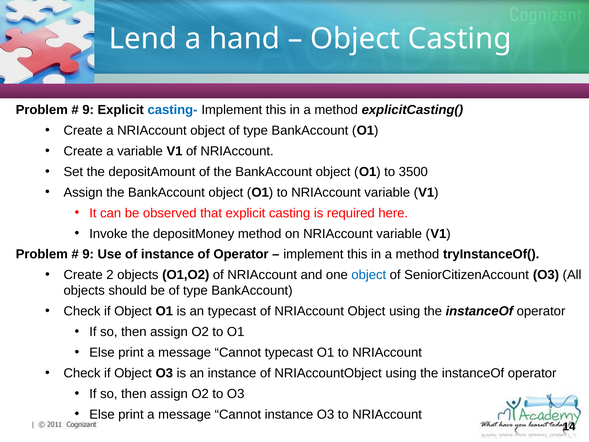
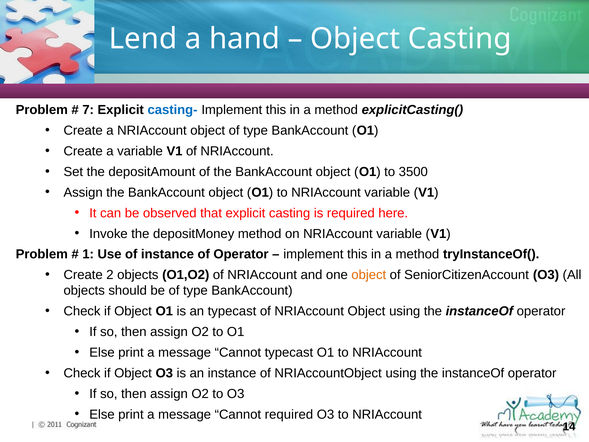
9 at (88, 110): 9 -> 7
9 at (88, 254): 9 -> 1
object at (369, 275) colour: blue -> orange
Cannot instance: instance -> required
